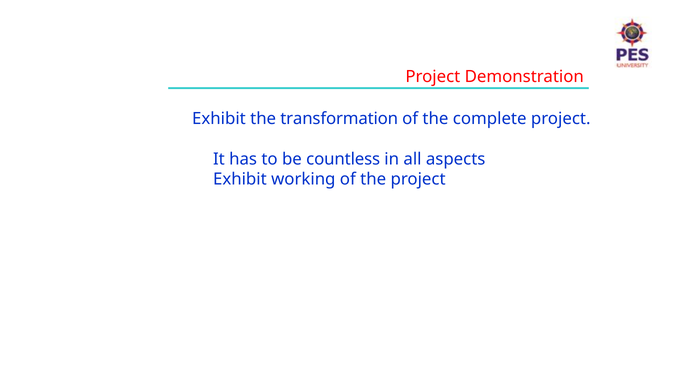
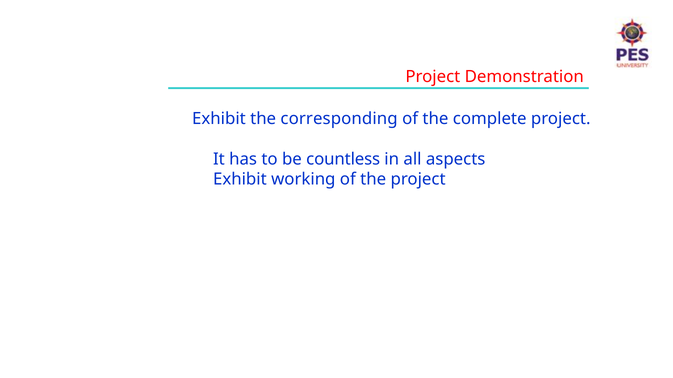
transformation: transformation -> corresponding
